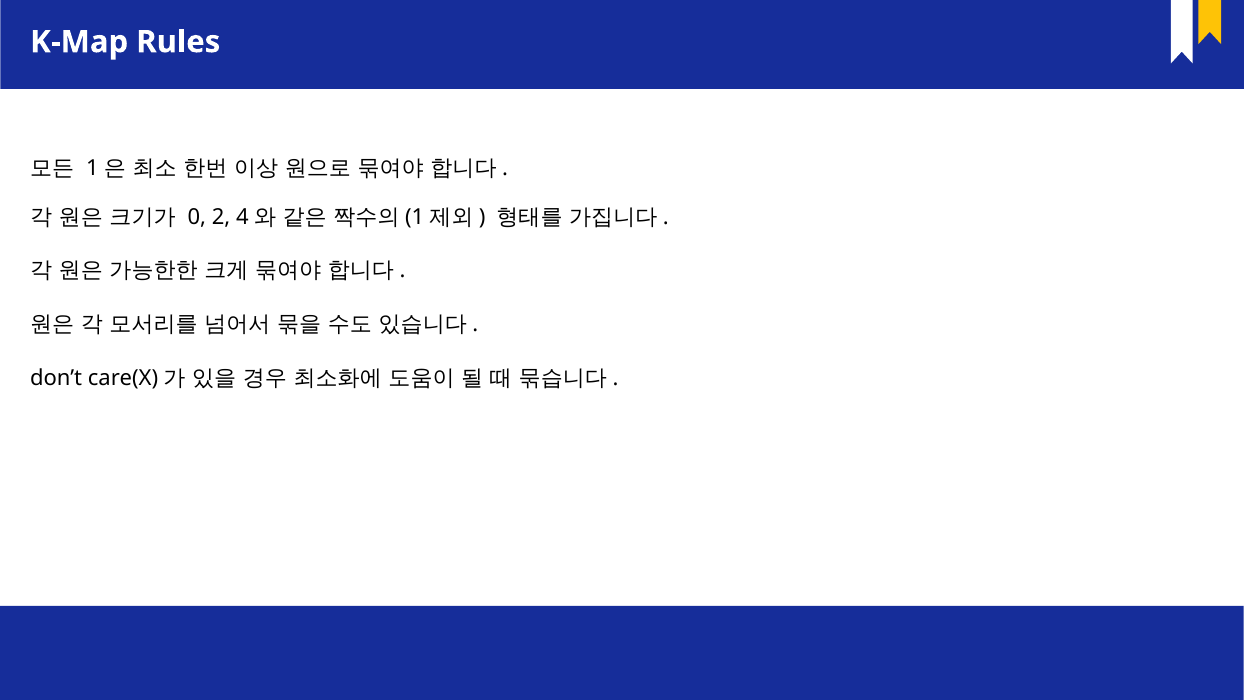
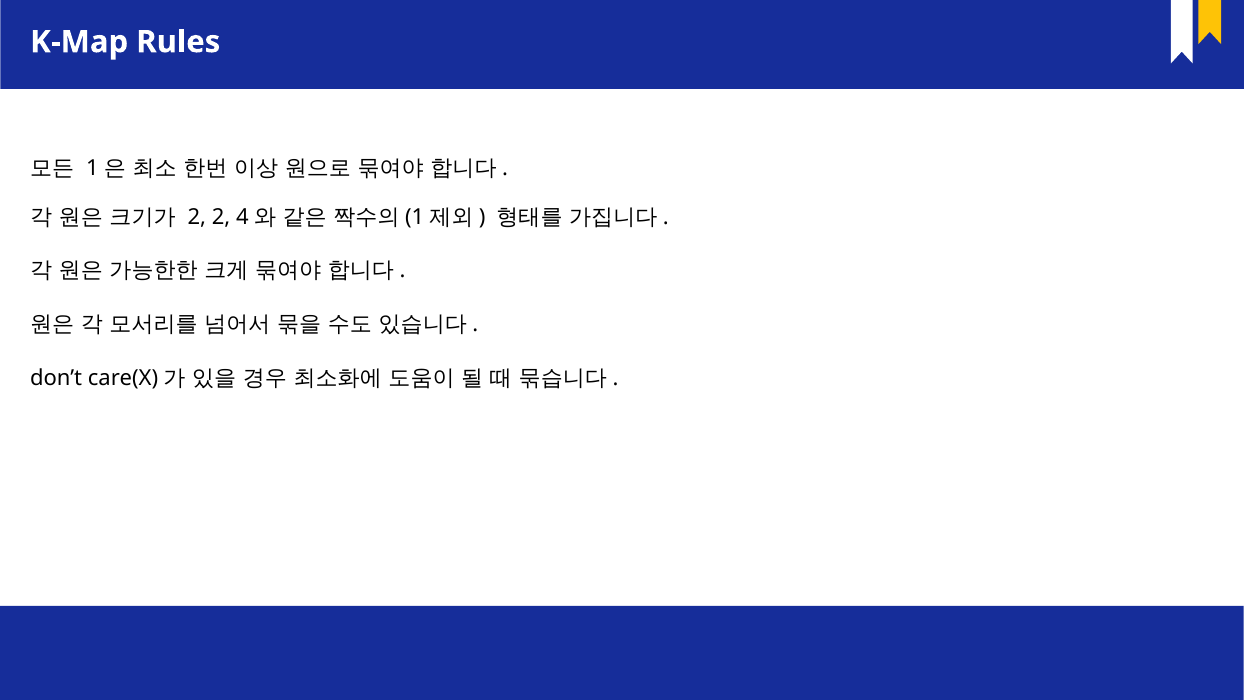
0 at (197, 217): 0 -> 2
